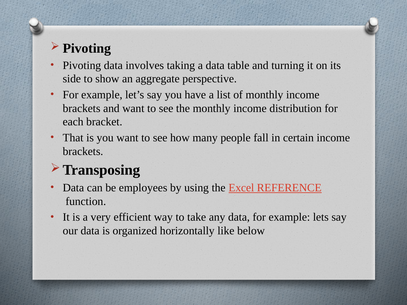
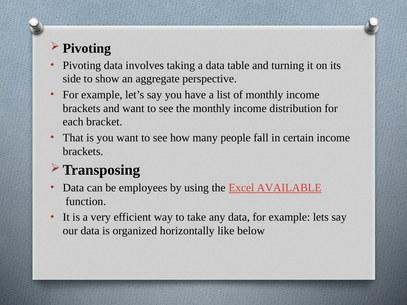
REFERENCE: REFERENCE -> AVAILABLE
